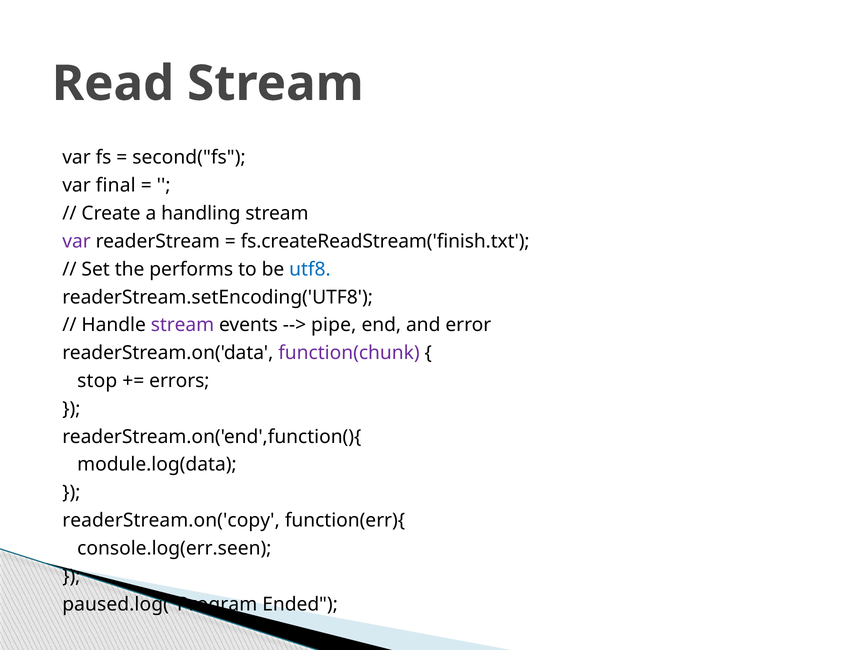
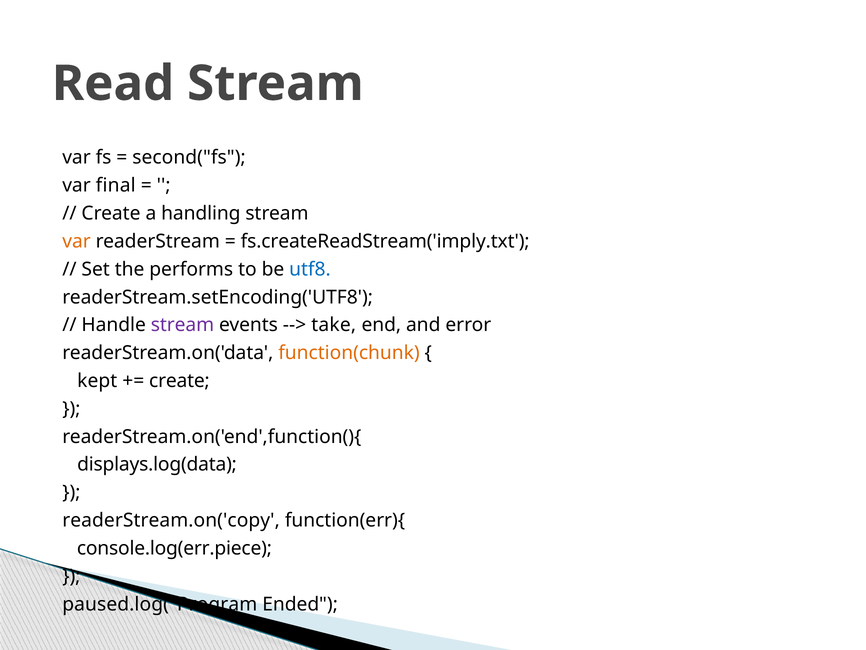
var at (77, 241) colour: purple -> orange
fs.createReadStream('finish.txt: fs.createReadStream('finish.txt -> fs.createReadStream('imply.txt
pipe: pipe -> take
function(chunk colour: purple -> orange
stop: stop -> kept
errors at (179, 381): errors -> create
module.log(data: module.log(data -> displays.log(data
console.log(err.seen: console.log(err.seen -> console.log(err.piece
